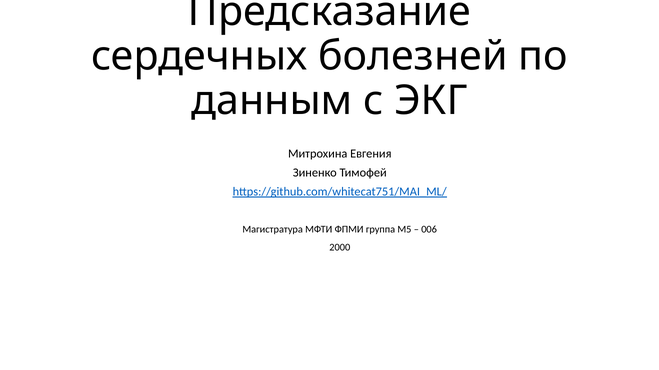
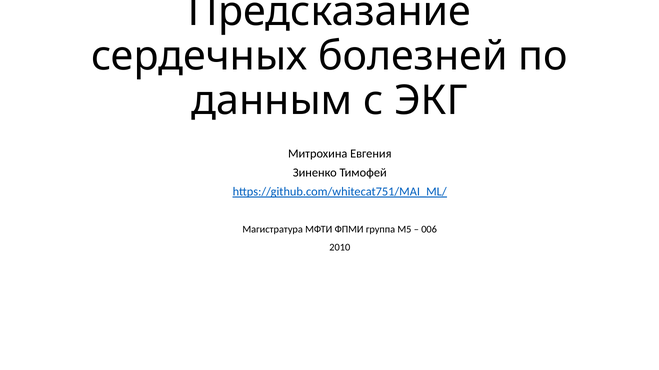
2000: 2000 -> 2010
